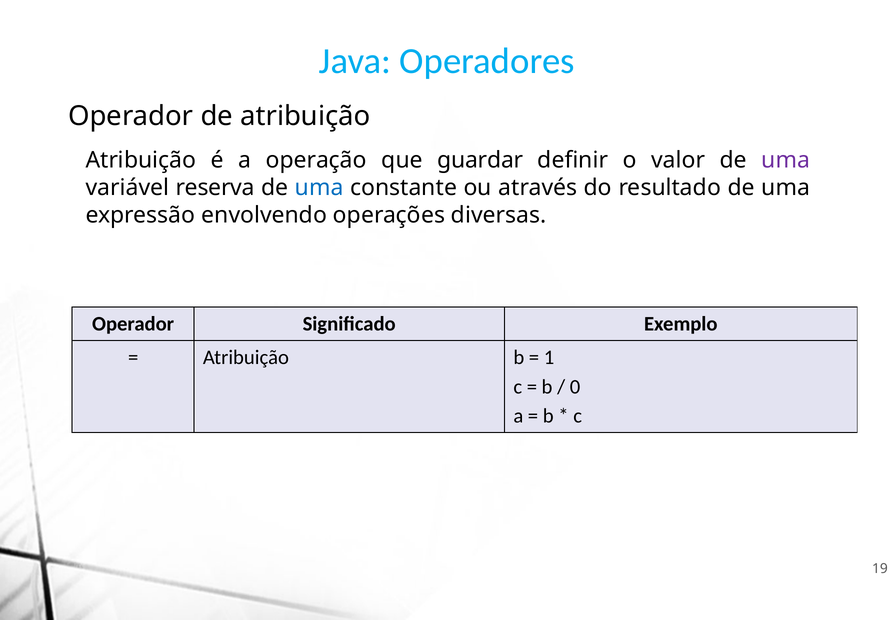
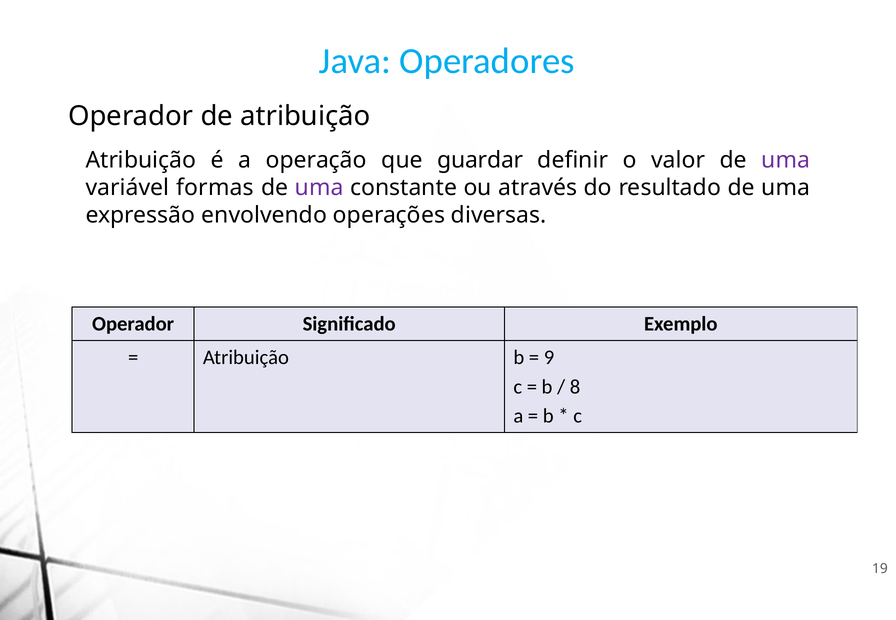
reserva: reserva -> formas
uma at (319, 188) colour: blue -> purple
1: 1 -> 9
0: 0 -> 8
